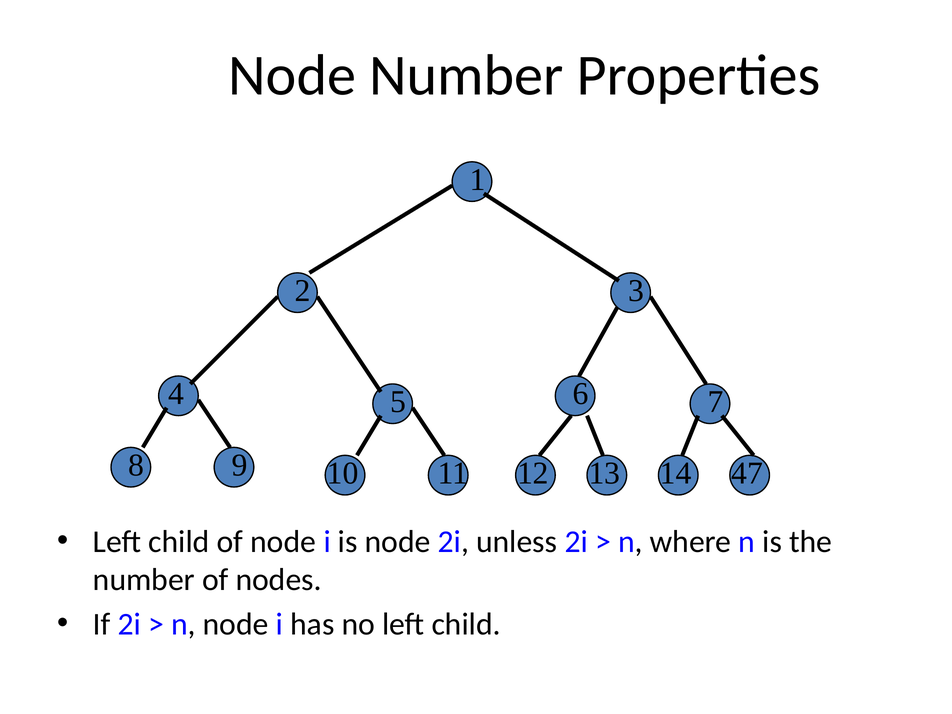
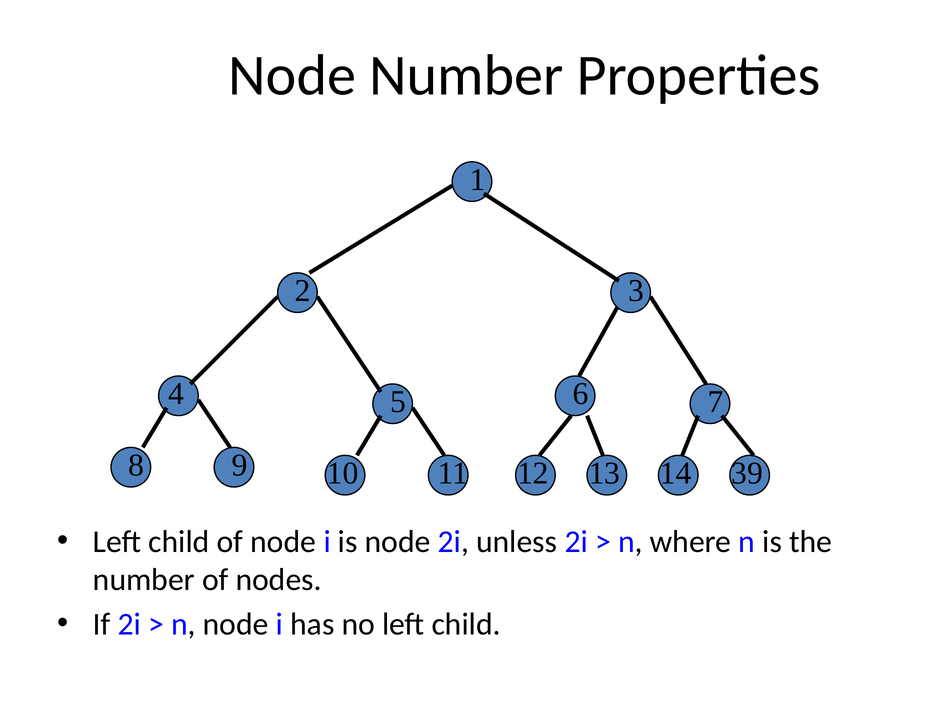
47: 47 -> 39
